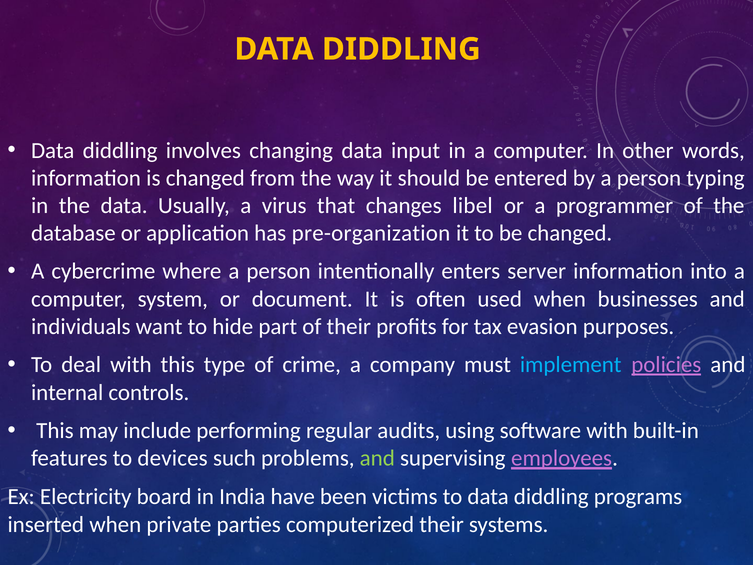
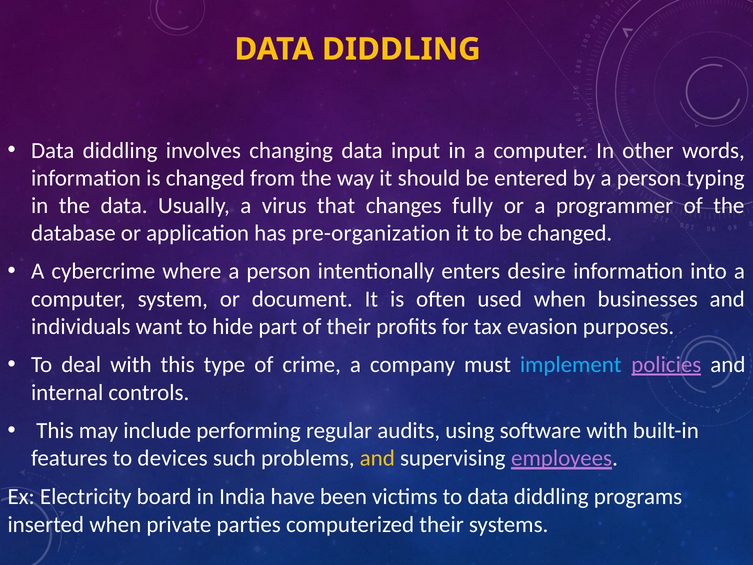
libel: libel -> fully
server: server -> desire
and at (377, 458) colour: light green -> yellow
